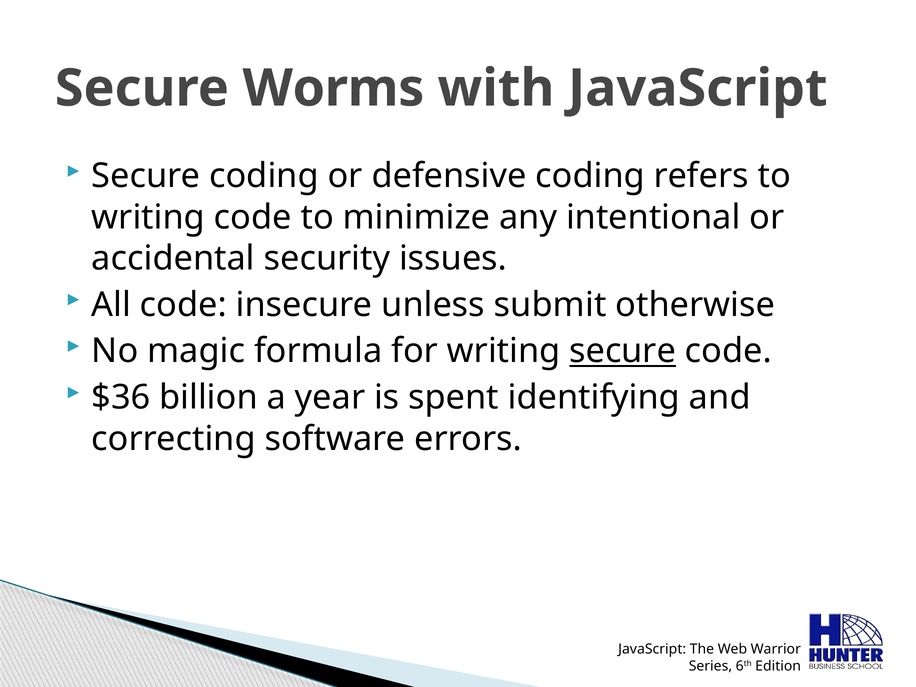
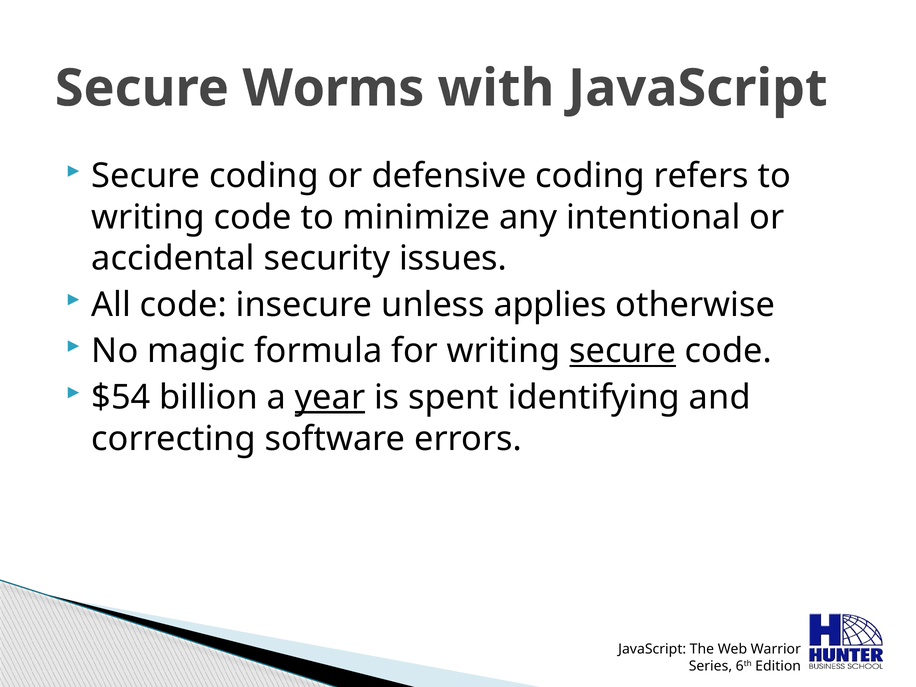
submit: submit -> applies
$36: $36 -> $54
year underline: none -> present
